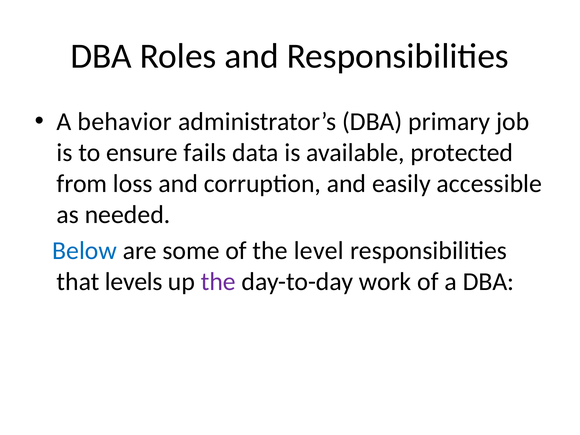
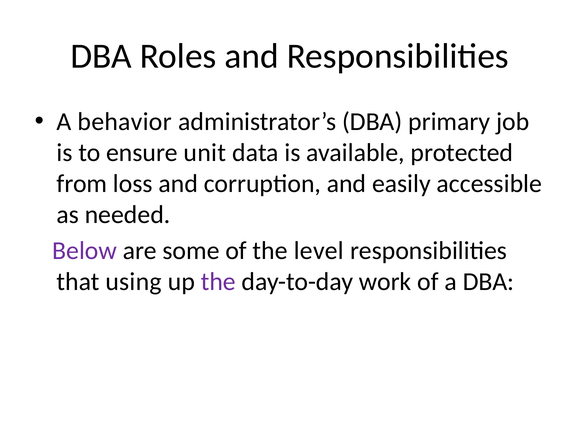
fails: fails -> unit
Below colour: blue -> purple
levels: levels -> using
